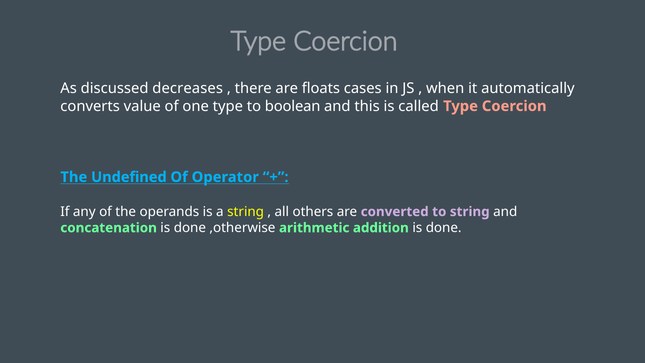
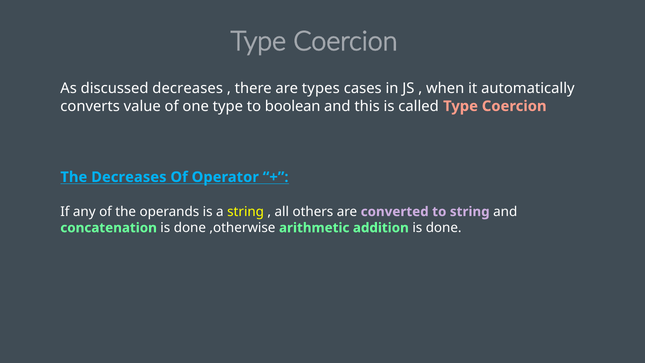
floats: floats -> types
The Undefined: Undefined -> Decreases
